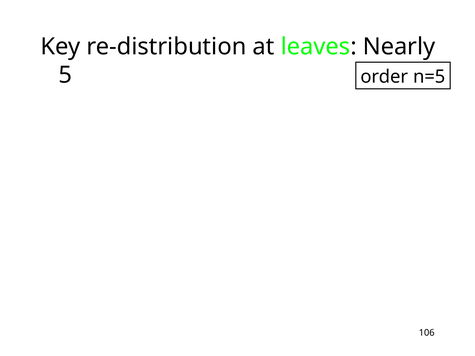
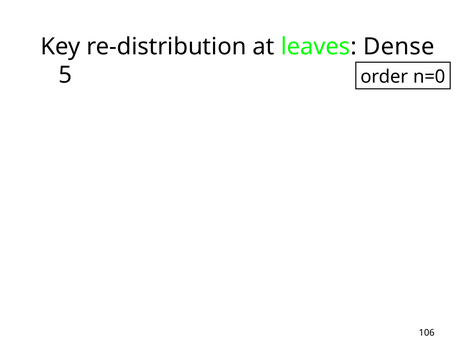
Nearly: Nearly -> Dense
n=5: n=5 -> n=0
